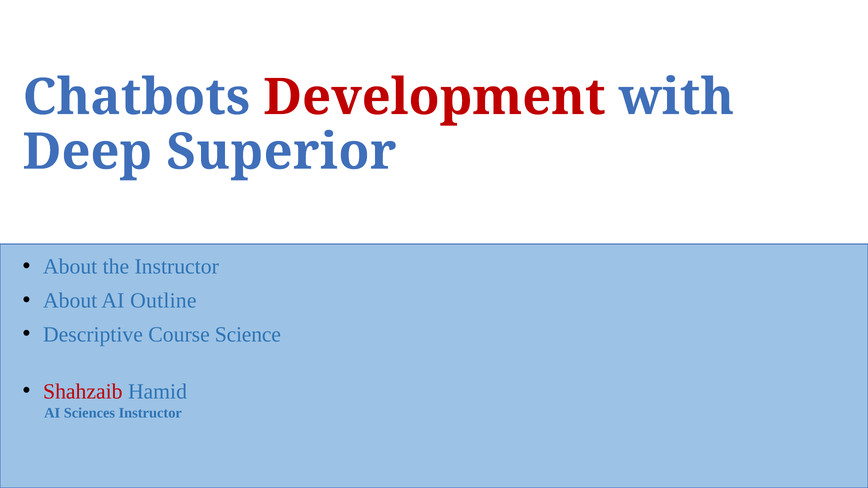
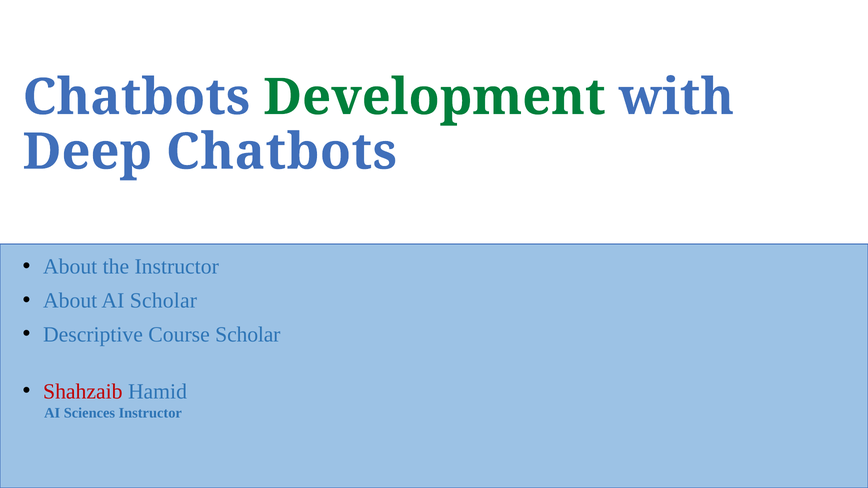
Development colour: red -> green
Deep Superior: Superior -> Chatbots
AI Outline: Outline -> Scholar
Course Science: Science -> Scholar
